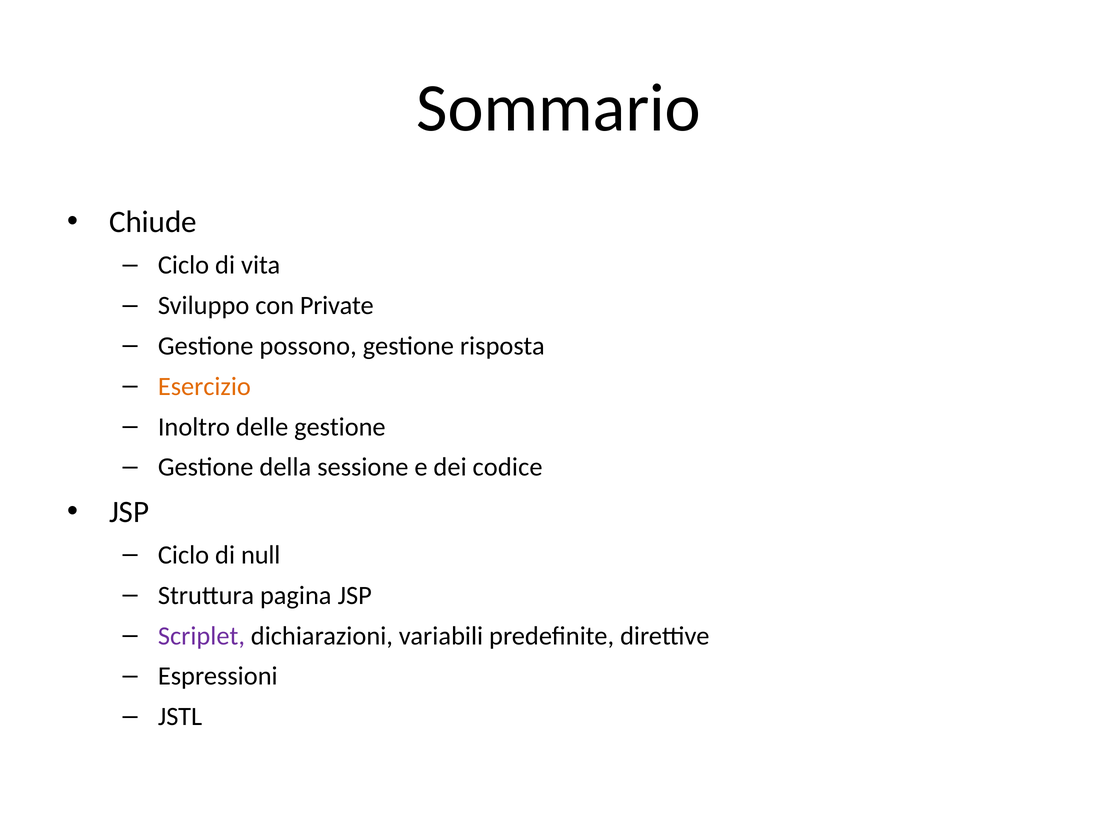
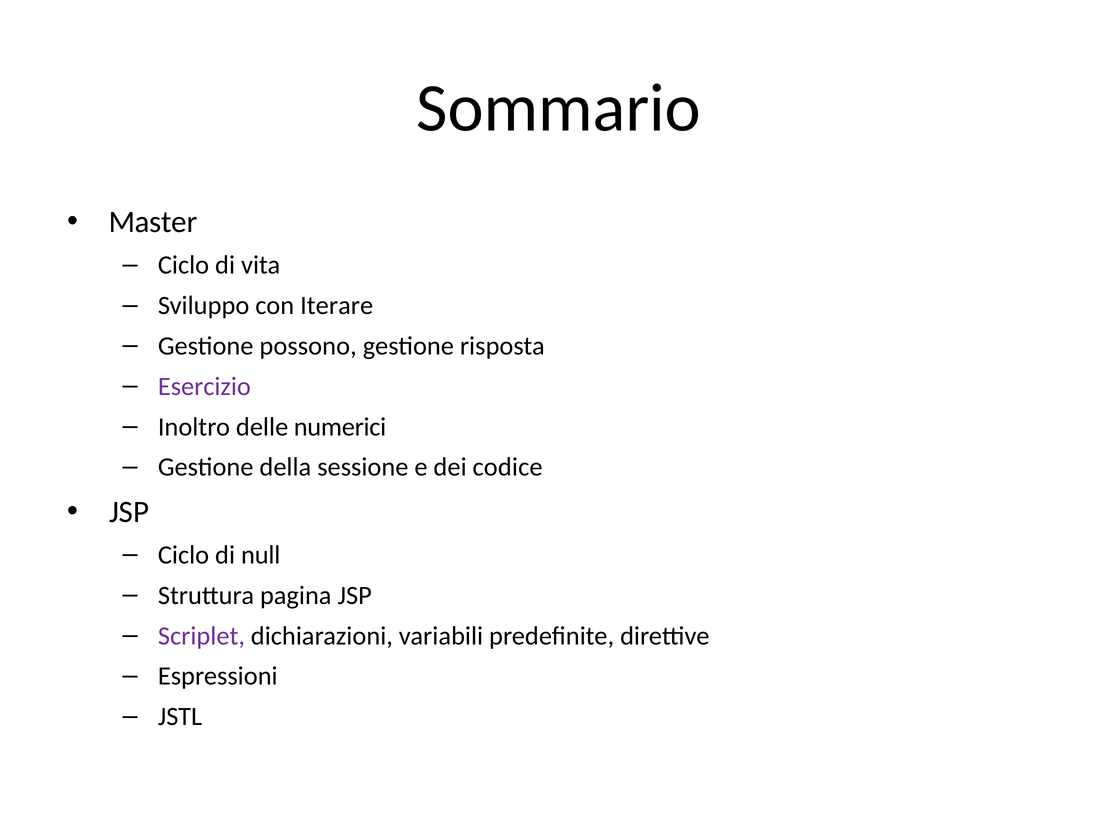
Chiude: Chiude -> Master
Private: Private -> Iterare
Esercizio colour: orange -> purple
delle gestione: gestione -> numerici
